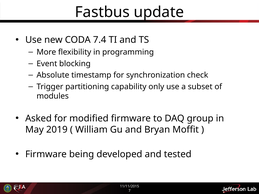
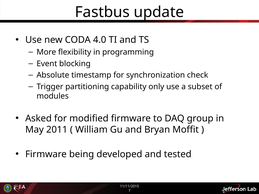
7.4: 7.4 -> 4.0
2019: 2019 -> 2011
